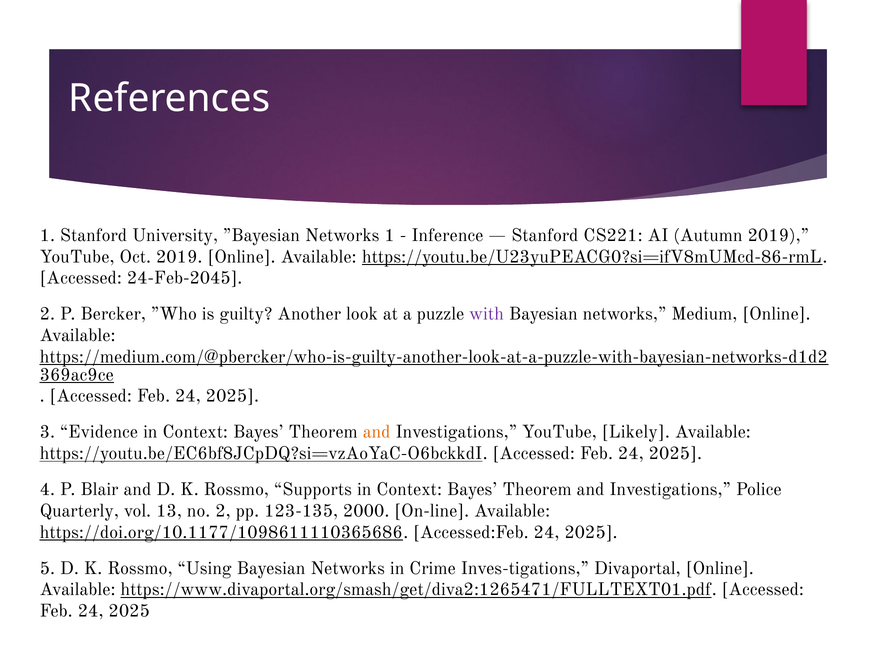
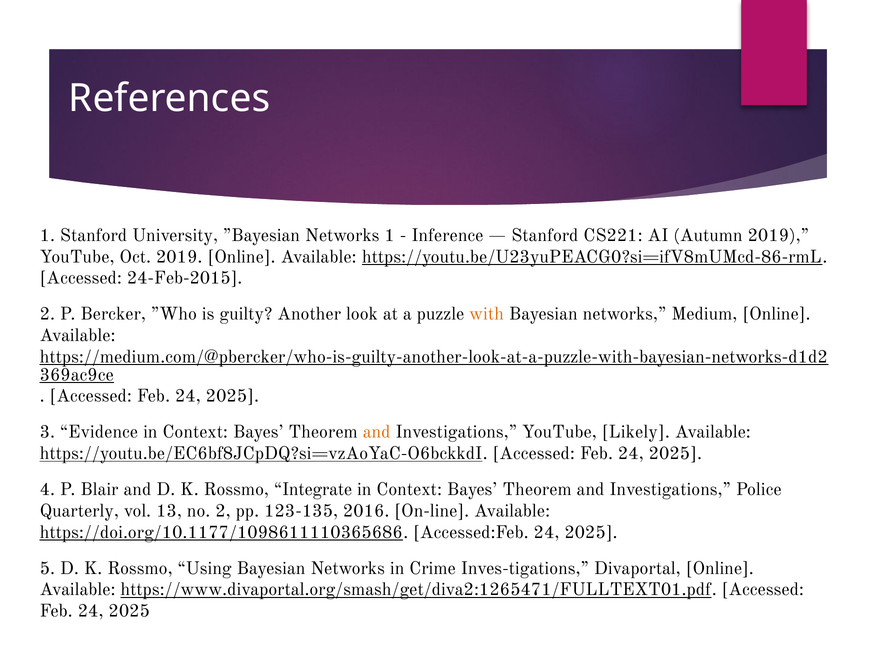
24-Feb-2045: 24-Feb-2045 -> 24-Feb-2015
with colour: purple -> orange
Supports: Supports -> Integrate
2000: 2000 -> 2016
